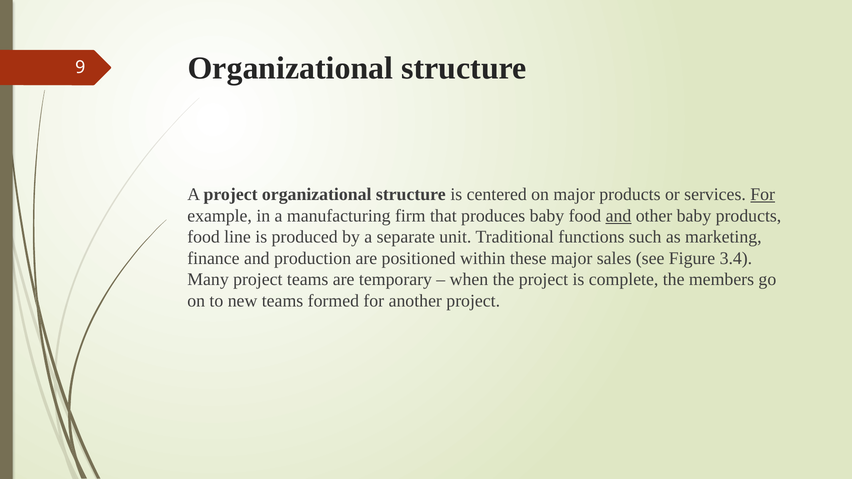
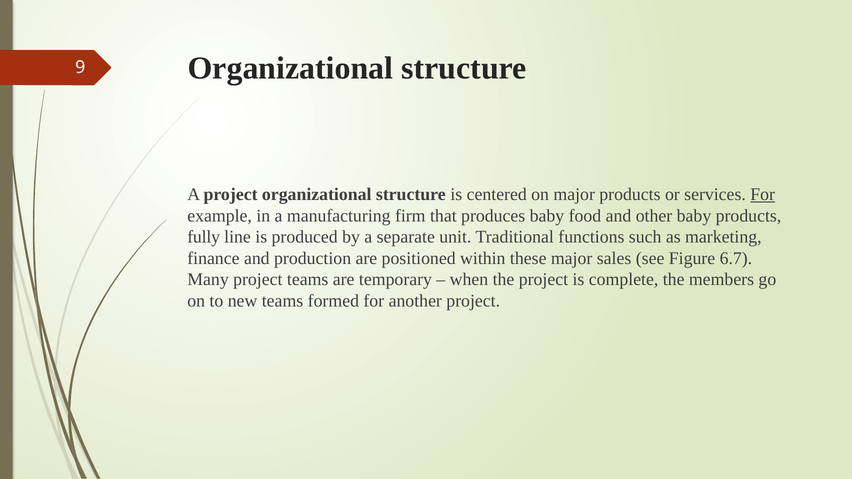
and at (619, 216) underline: present -> none
food at (204, 237): food -> fully
3.4: 3.4 -> 6.7
